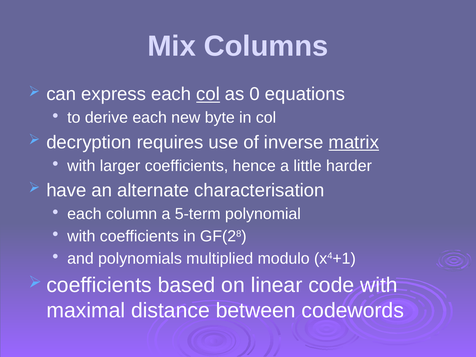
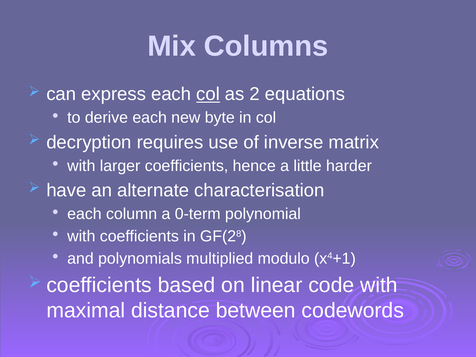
0: 0 -> 2
matrix underline: present -> none
5-term: 5-term -> 0-term
